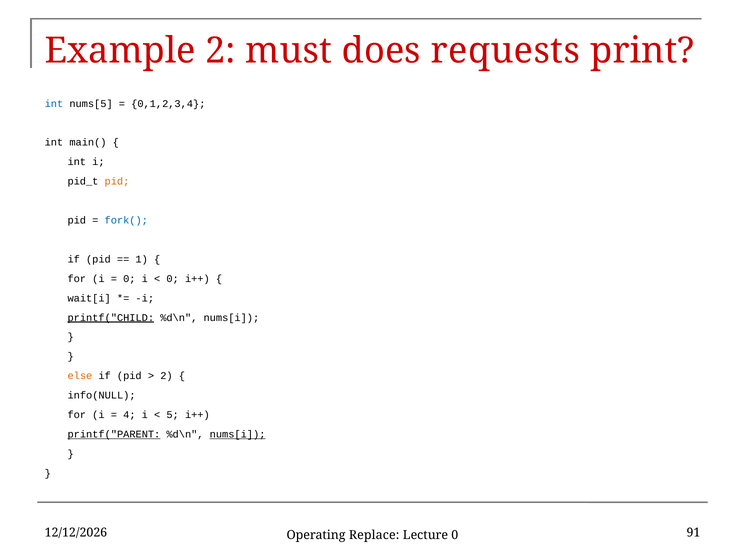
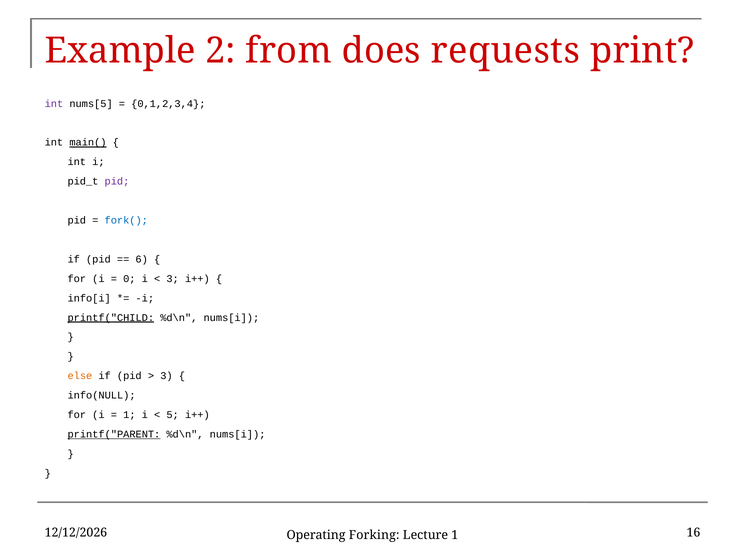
must: must -> from
int at (54, 104) colour: blue -> purple
main( underline: none -> present
pid at (117, 182) colour: orange -> purple
1: 1 -> 6
0 at (173, 279): 0 -> 3
wait[i: wait[i -> info[i
2 at (166, 376): 2 -> 3
4 at (129, 415): 4 -> 1
nums[i at (238, 435) underline: present -> none
91: 91 -> 16
Replace: Replace -> Forking
Lecture 0: 0 -> 1
